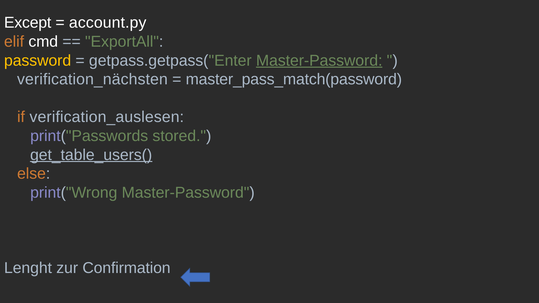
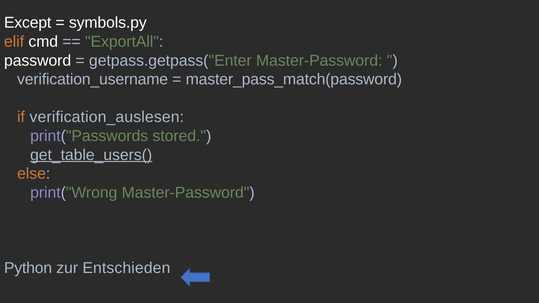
account.py: account.py -> symbols.py
password colour: yellow -> white
Master-Password at (319, 61) underline: present -> none
verification_nächsten: verification_nächsten -> verification_username
Lenght: Lenght -> Python
Confirmation: Confirmation -> Entschieden
